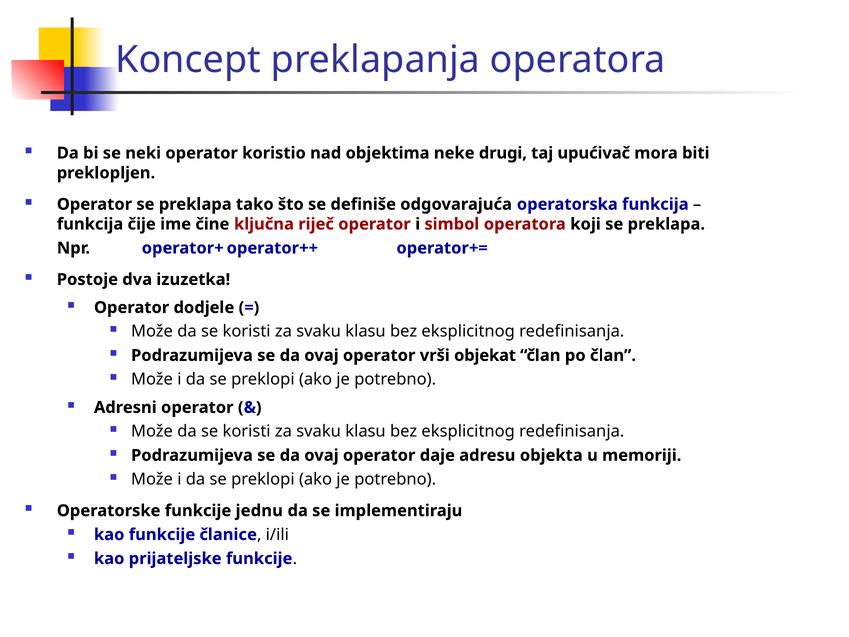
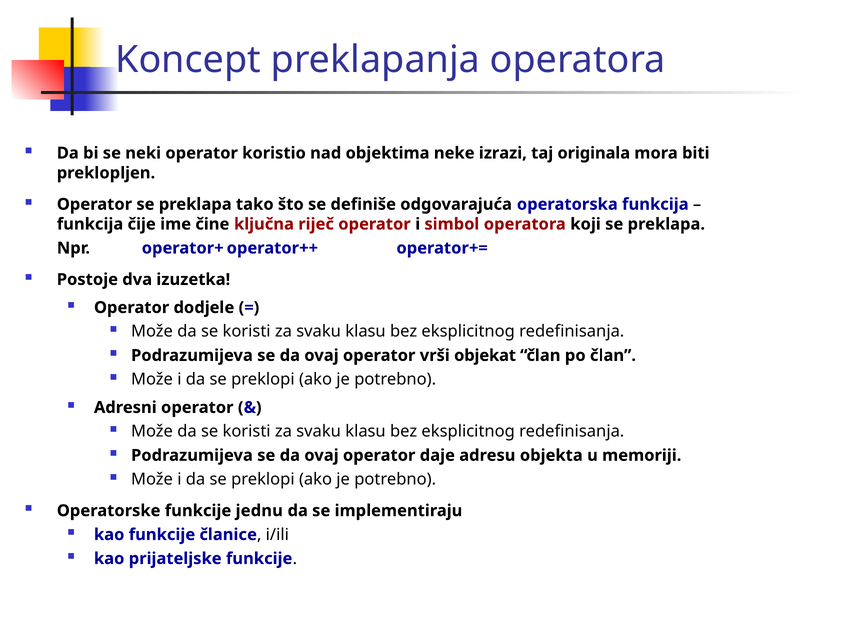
drugi: drugi -> izrazi
upućivač: upućivač -> originala
